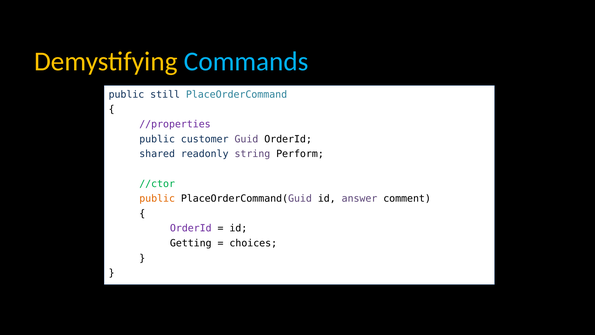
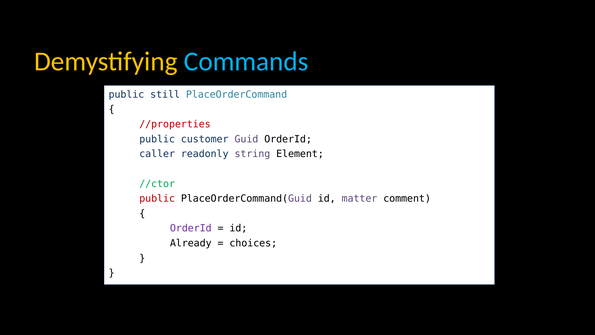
//properties colour: purple -> red
shared: shared -> caller
Perform: Perform -> Element
public at (157, 198) colour: orange -> red
answer: answer -> matter
Getting: Getting -> Already
